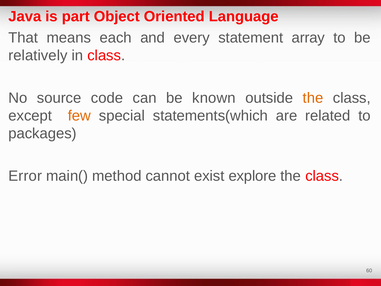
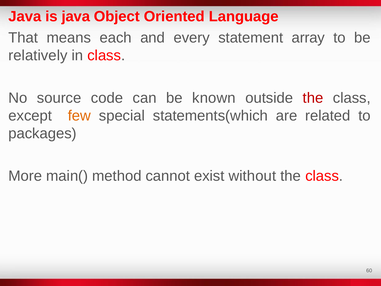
is part: part -> java
the at (313, 98) colour: orange -> red
Error: Error -> More
explore: explore -> without
